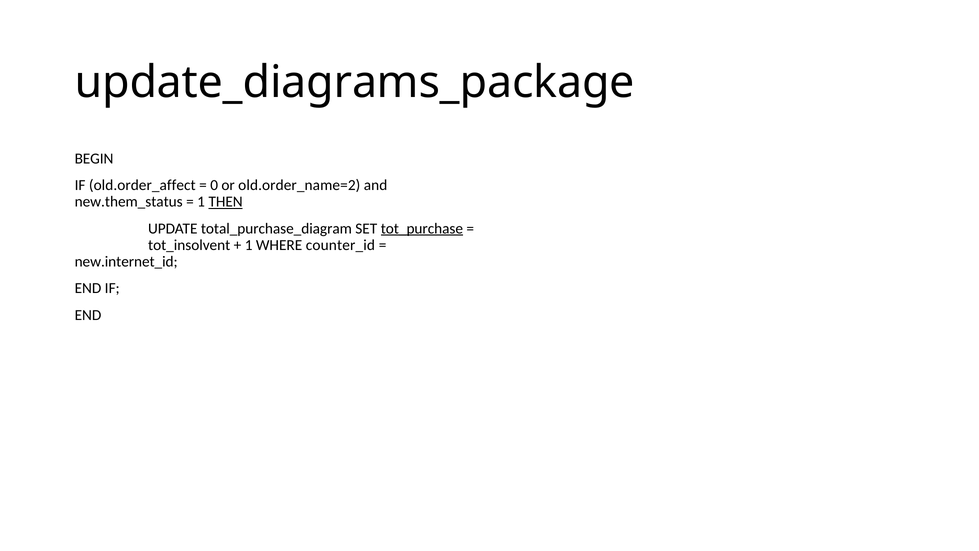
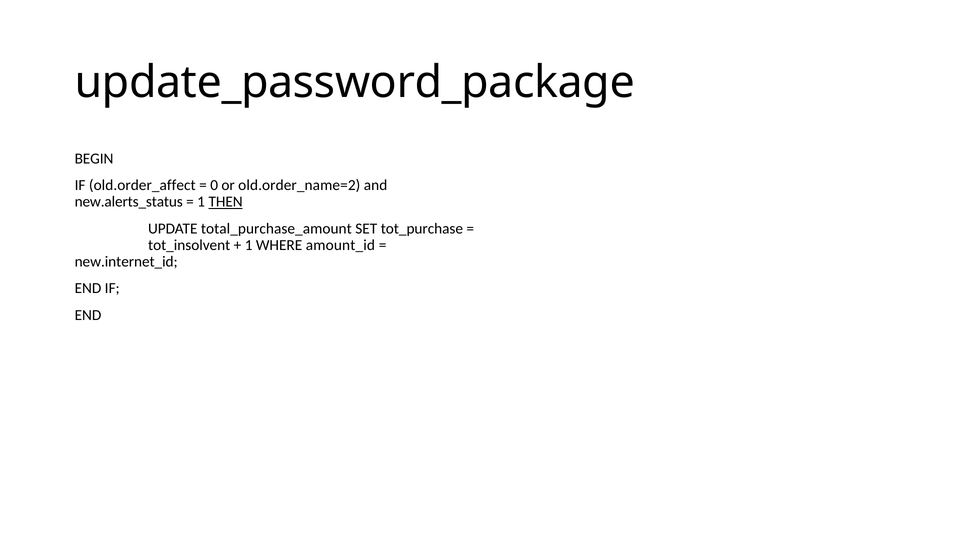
update_diagrams_package: update_diagrams_package -> update_password_package
new.them_status: new.them_status -> new.alerts_status
total_purchase_diagram: total_purchase_diagram -> total_purchase_amount
tot_purchase underline: present -> none
counter_id: counter_id -> amount_id
